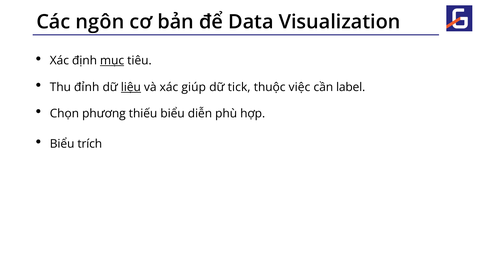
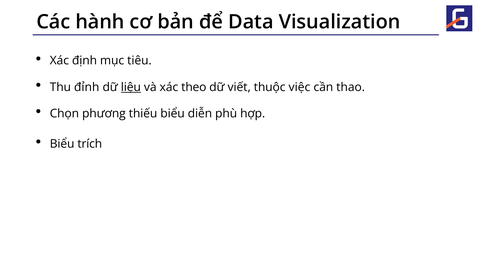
ngôn: ngôn -> hành
mục underline: present -> none
giúp: giúp -> theo
tick: tick -> viết
label: label -> thao
